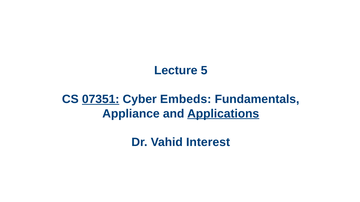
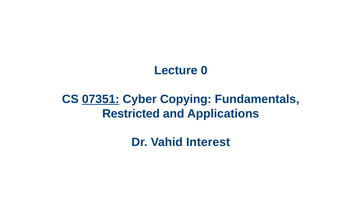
5: 5 -> 0
Embeds: Embeds -> Copying
Appliance: Appliance -> Restricted
Applications underline: present -> none
